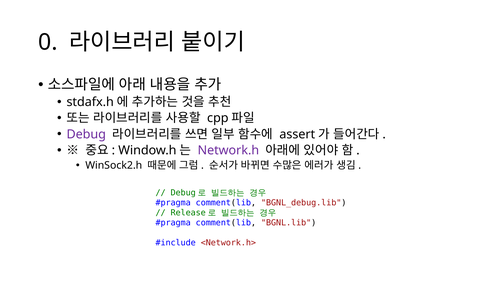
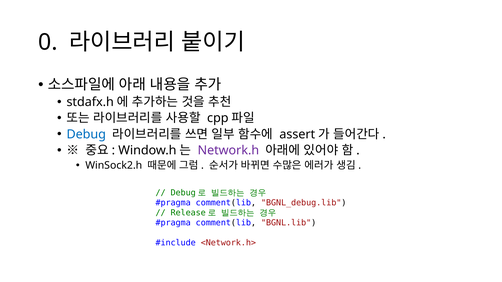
Debug at (86, 134) colour: purple -> blue
